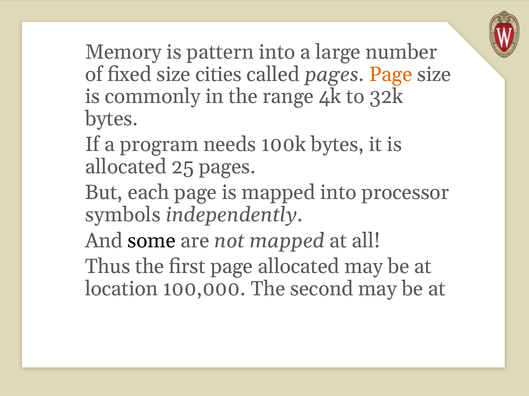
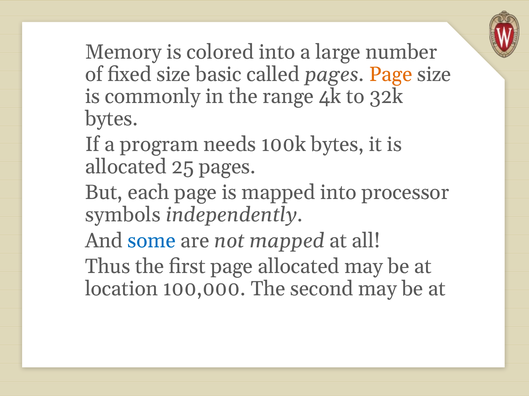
pattern: pattern -> colored
cities: cities -> basic
some colour: black -> blue
